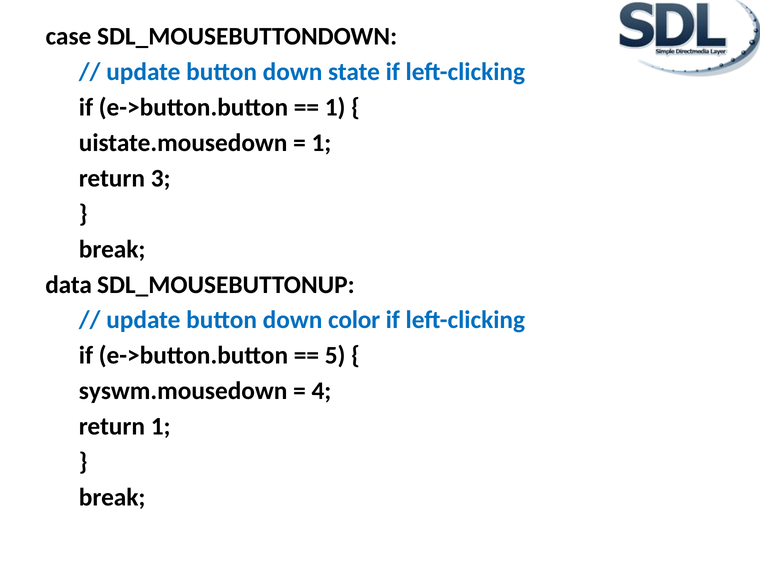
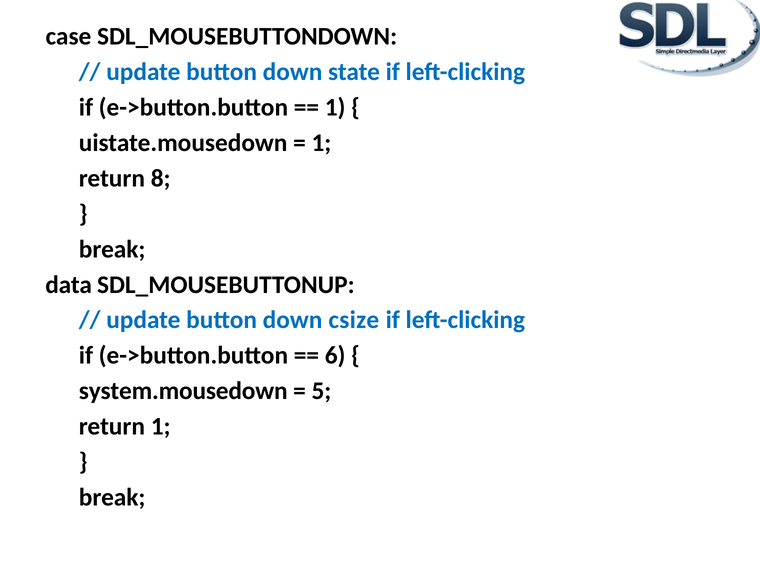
3: 3 -> 8
color: color -> csize
5: 5 -> 6
syswm.mousedown: syswm.mousedown -> system.mousedown
4: 4 -> 5
